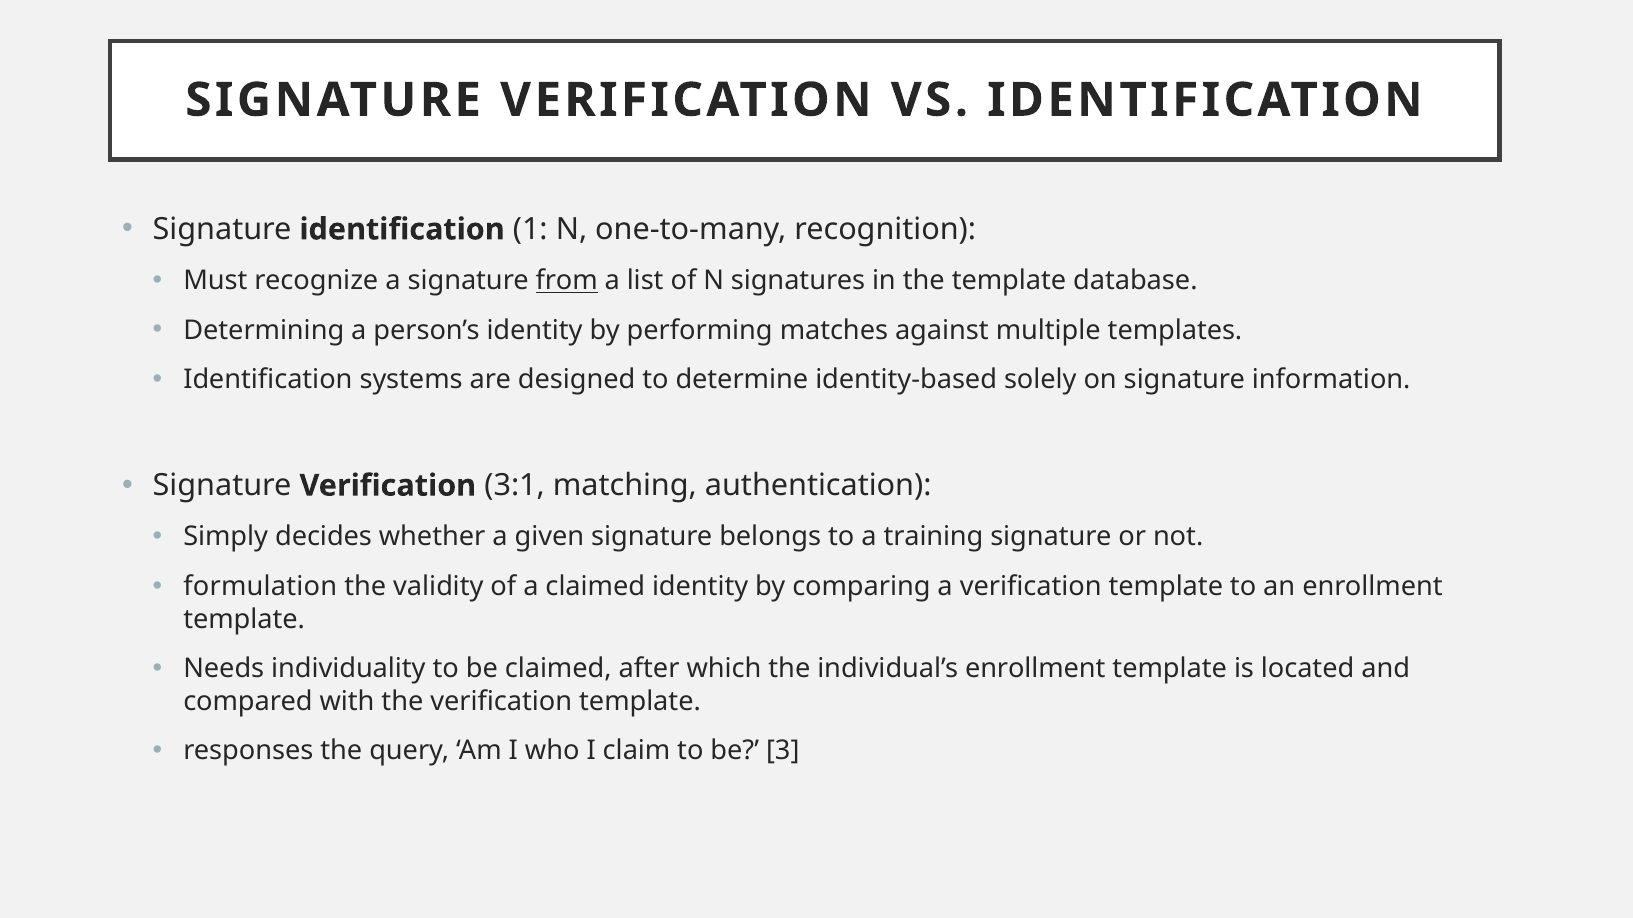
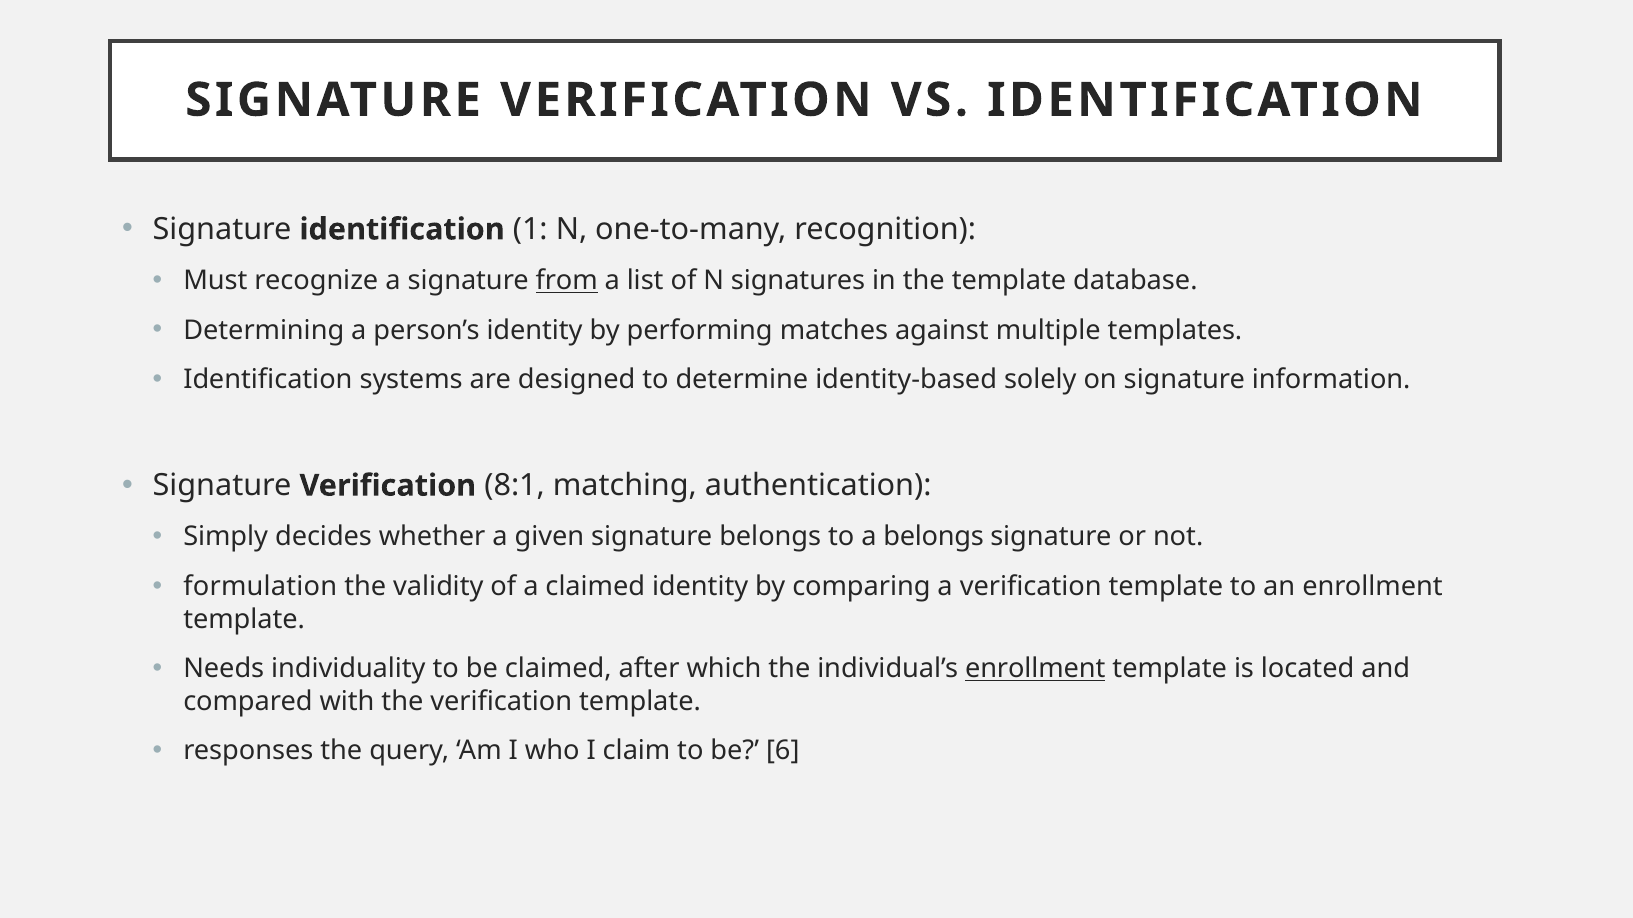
3:1: 3:1 -> 8:1
a training: training -> belongs
enrollment at (1035, 669) underline: none -> present
3: 3 -> 6
